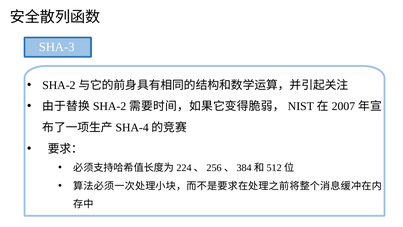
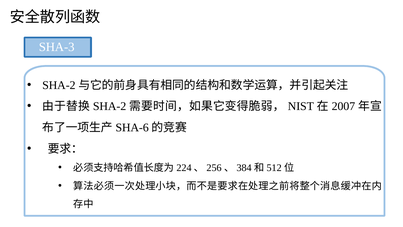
SHA-4: SHA-4 -> SHA-6
